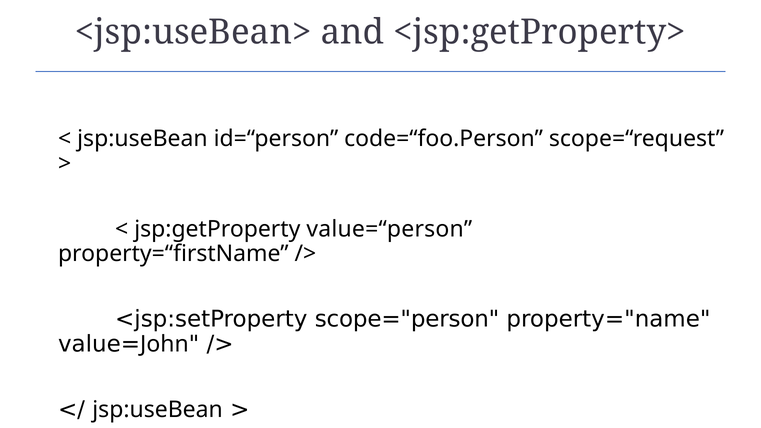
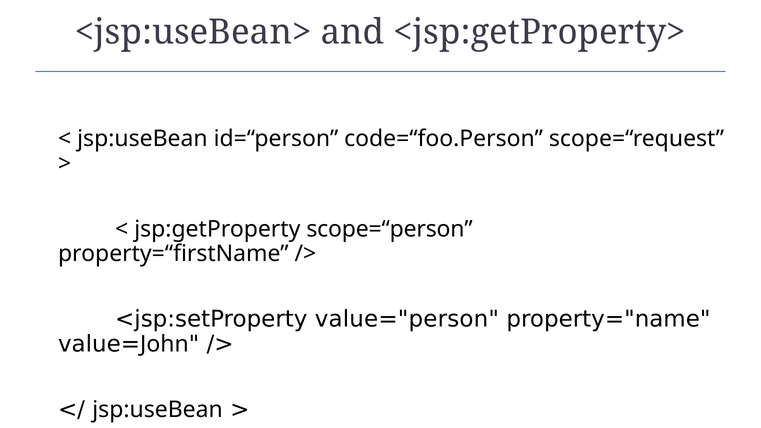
value=“person: value=“person -> scope=“person
scope="person: scope="person -> value="person
